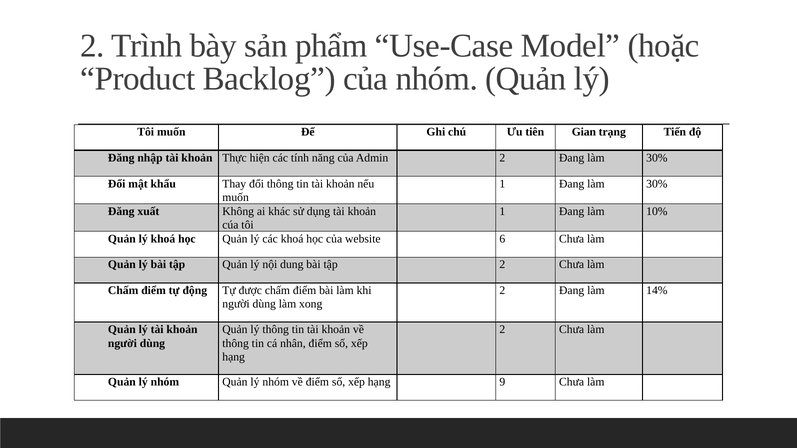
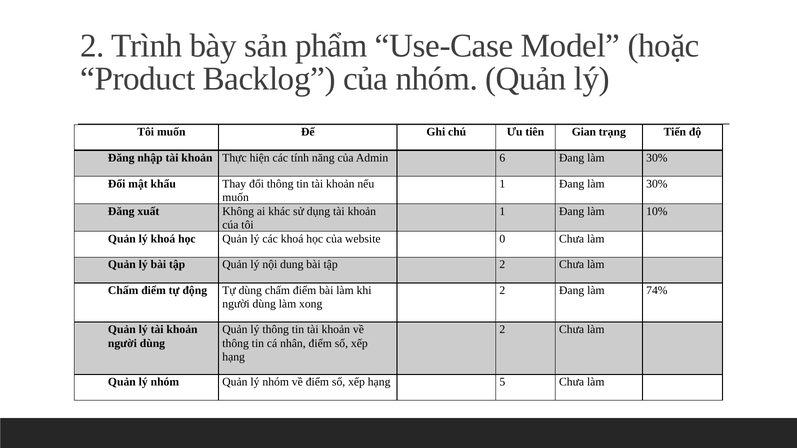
Admin 2: 2 -> 6
6: 6 -> 0
Tự được: được -> dùng
14%: 14% -> 74%
9: 9 -> 5
